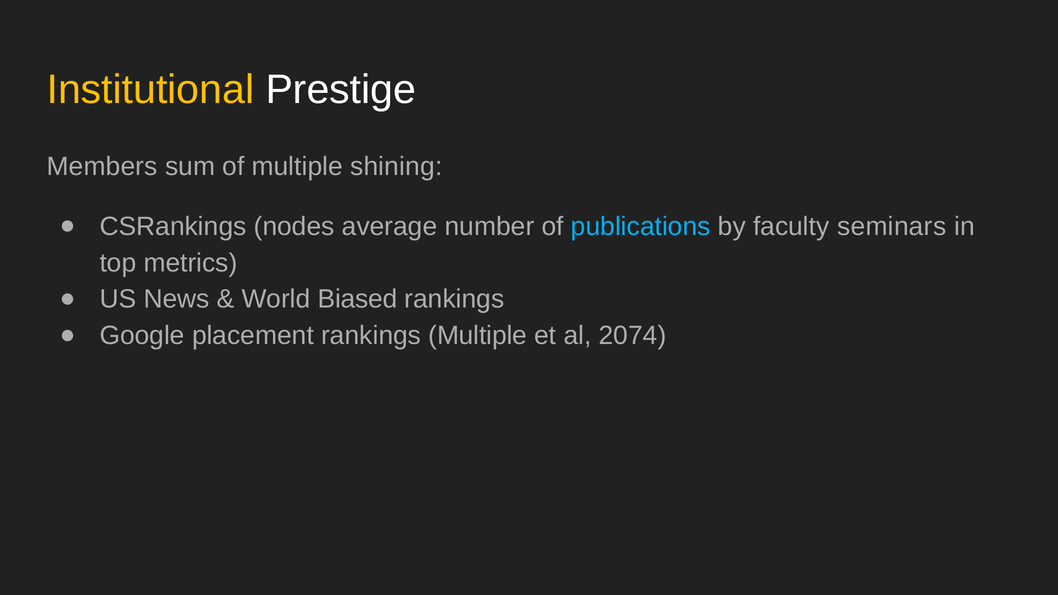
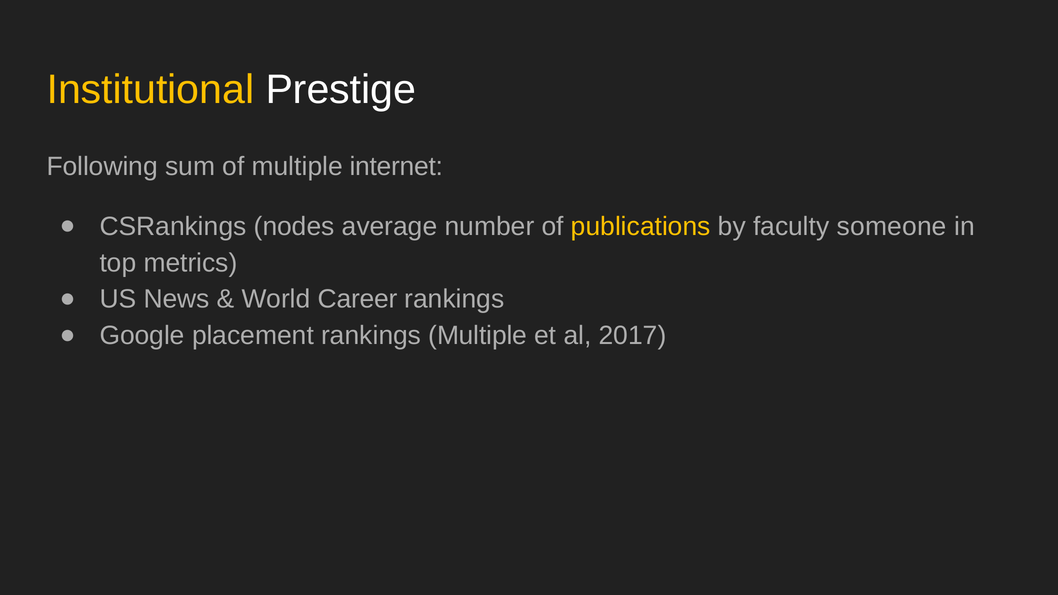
Members: Members -> Following
shining: shining -> internet
publications colour: light blue -> yellow
seminars: seminars -> someone
Biased: Biased -> Career
2074: 2074 -> 2017
